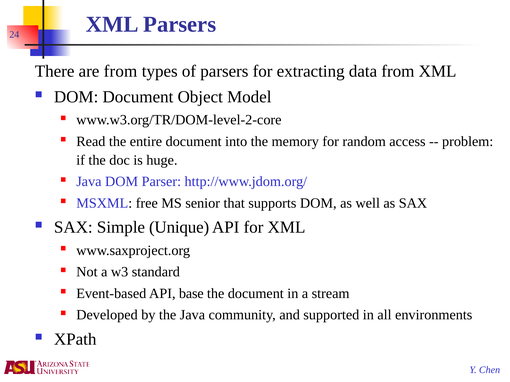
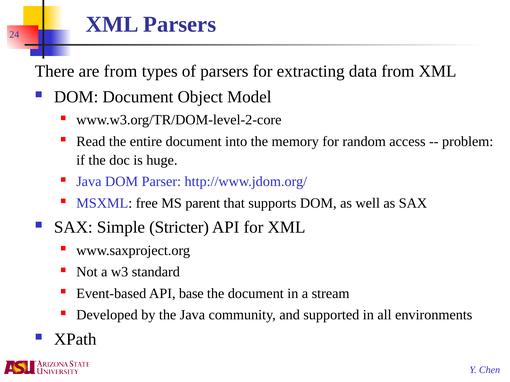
senior: senior -> parent
Unique: Unique -> Stricter
